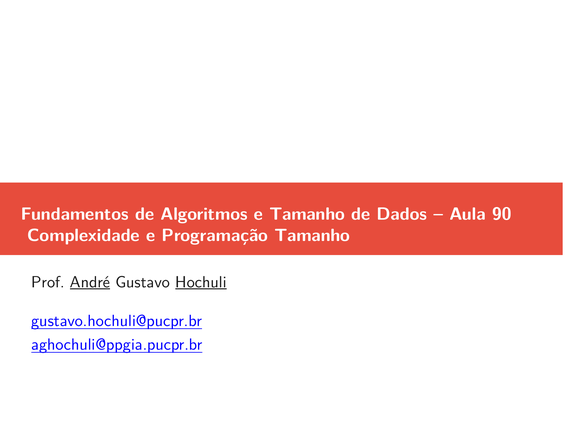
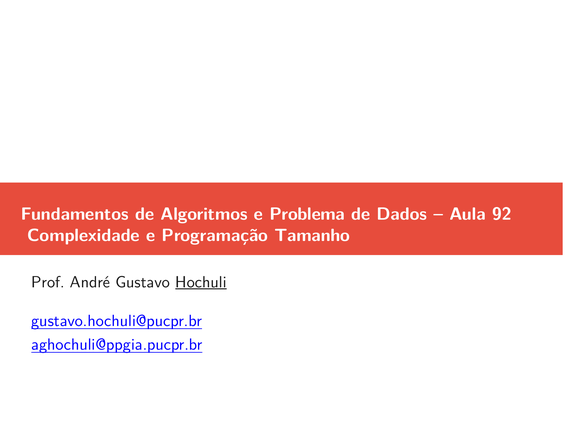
e Tamanho: Tamanho -> Problema
90: 90 -> 92
André underline: present -> none
